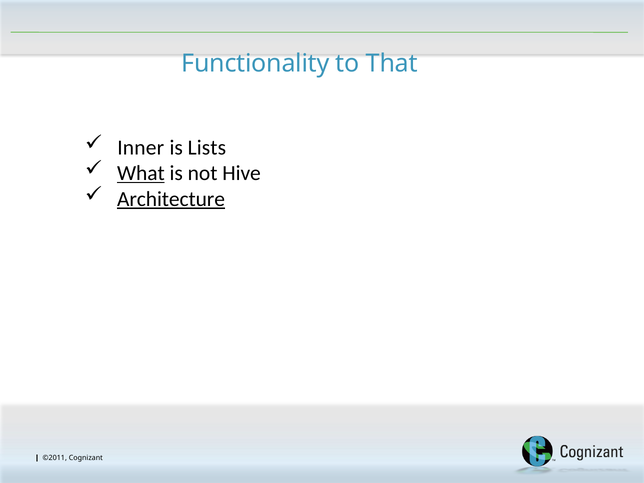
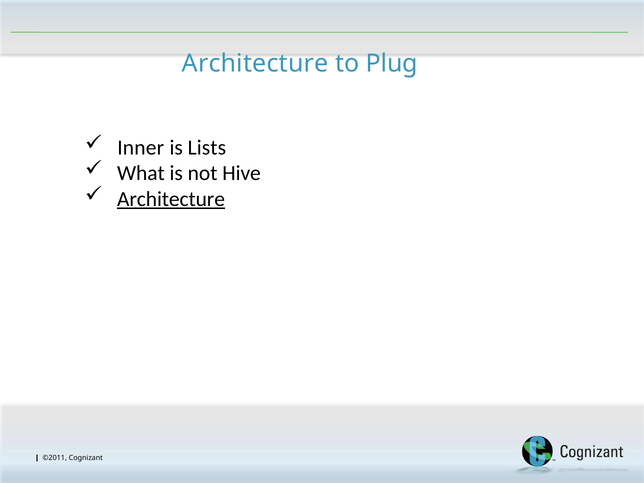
Functionality at (255, 64): Functionality -> Architecture
That: That -> Plug
What underline: present -> none
